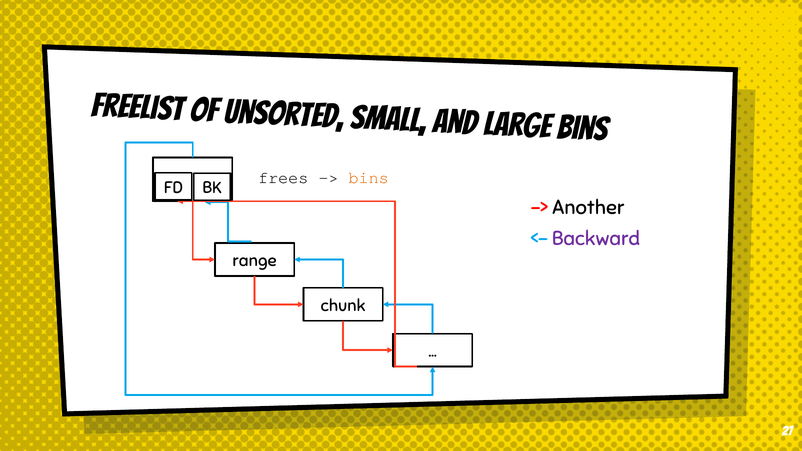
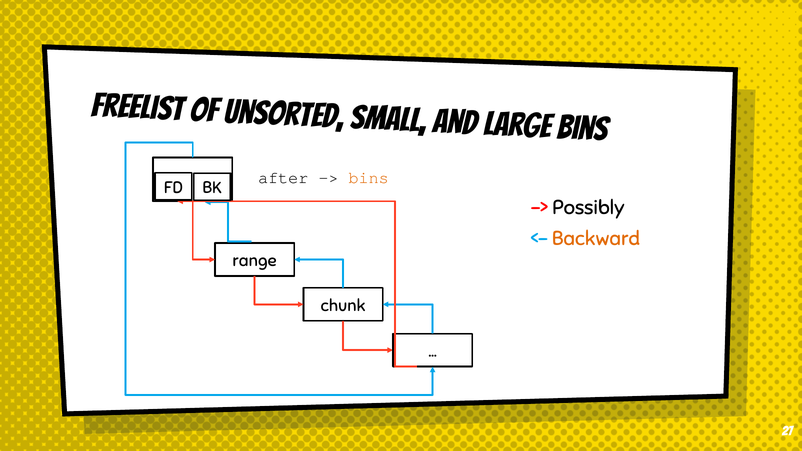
frees: frees -> after
Another: Another -> Possibly
Backward colour: purple -> orange
